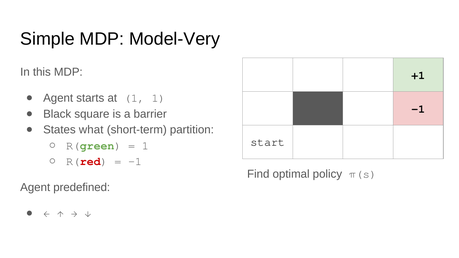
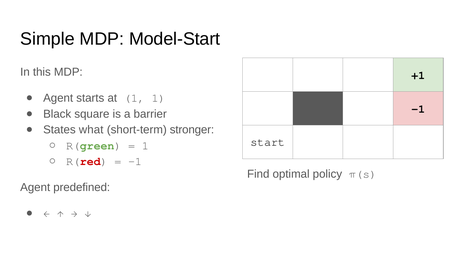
Model-Very: Model-Very -> Model-Start
partition: partition -> stronger
